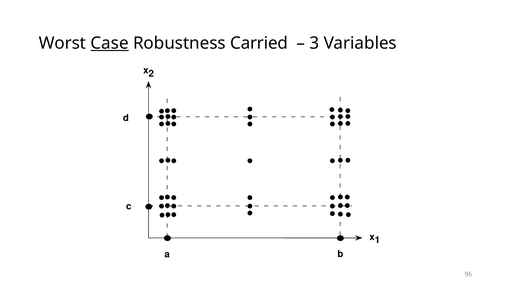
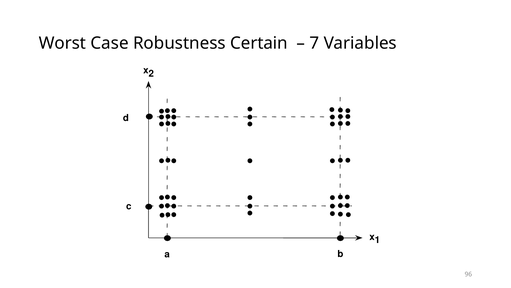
Case underline: present -> none
Carried: Carried -> Certain
3: 3 -> 7
